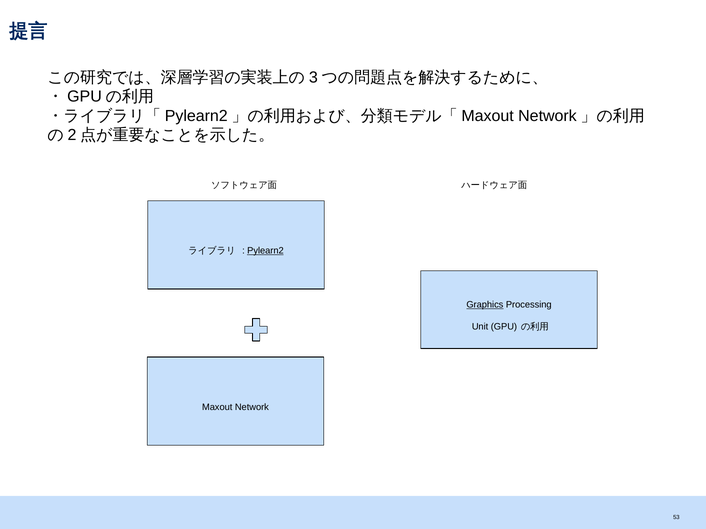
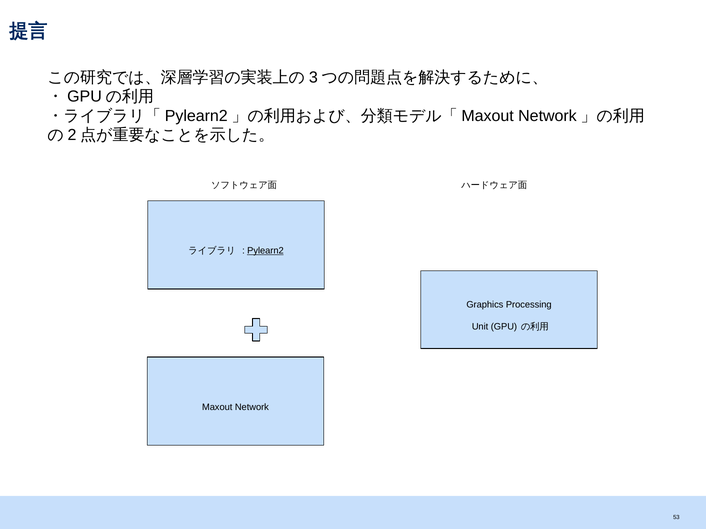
Graphics underline: present -> none
